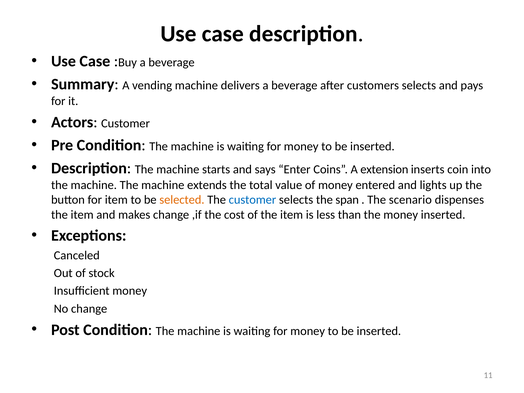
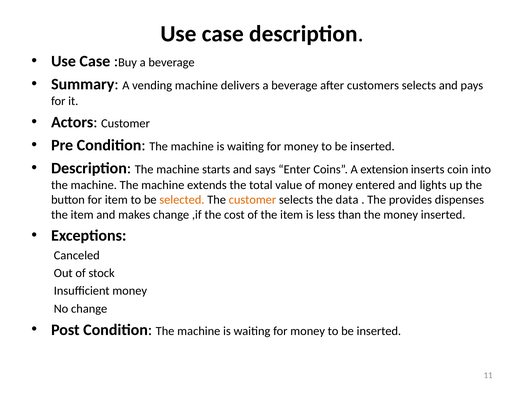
customer at (252, 200) colour: blue -> orange
span: span -> data
scenario: scenario -> provides
